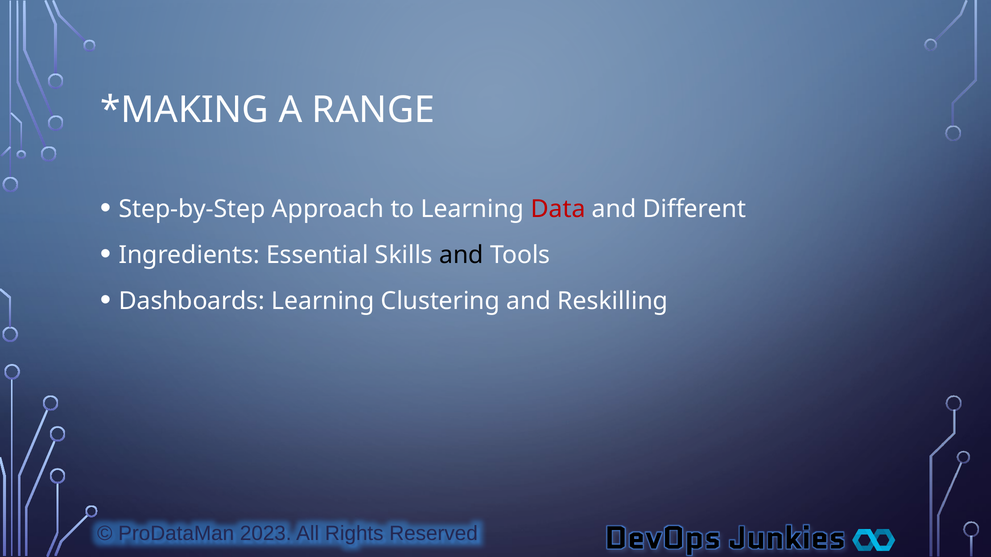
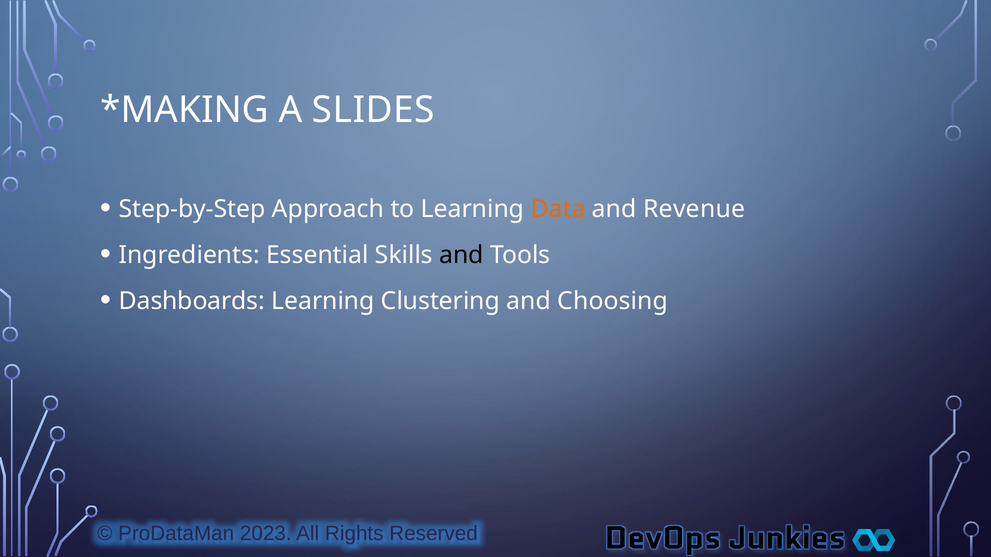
RANGE: RANGE -> SLIDES
Data colour: red -> orange
Different: Different -> Revenue
Reskilling: Reskilling -> Choosing
